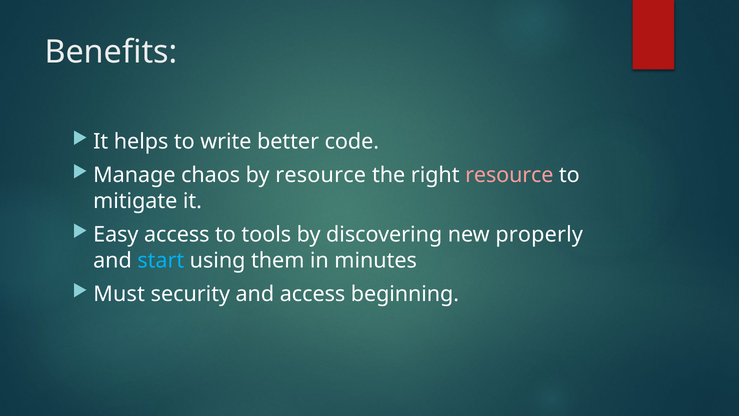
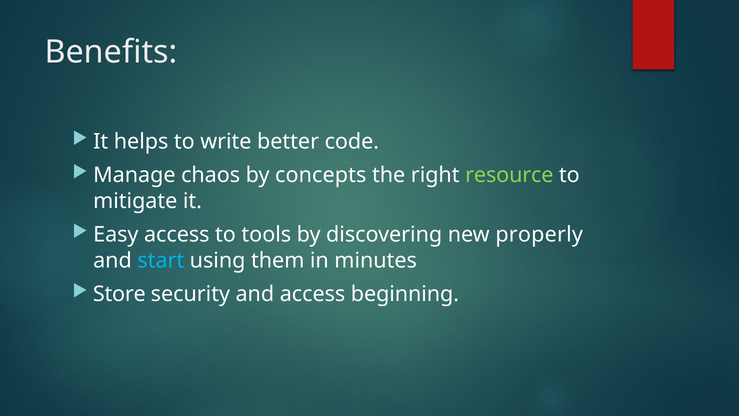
by resource: resource -> concepts
resource at (509, 175) colour: pink -> light green
Must: Must -> Store
